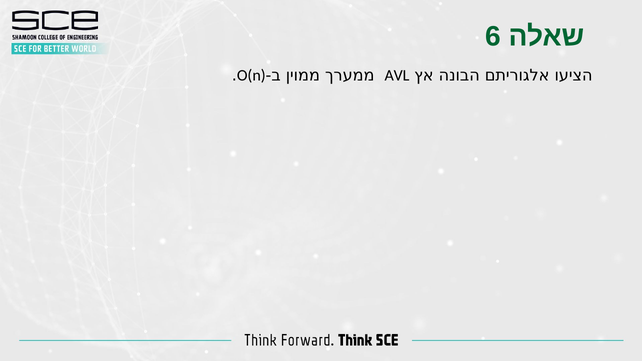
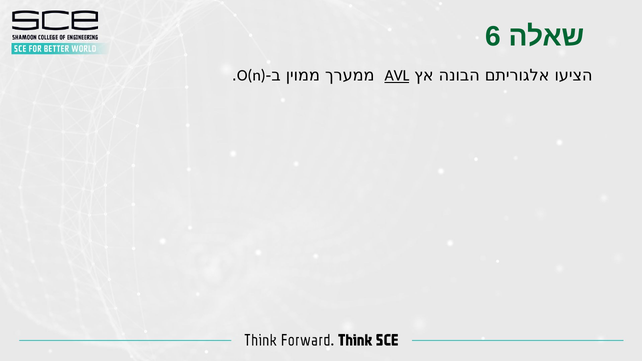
AVL underline: none -> present
